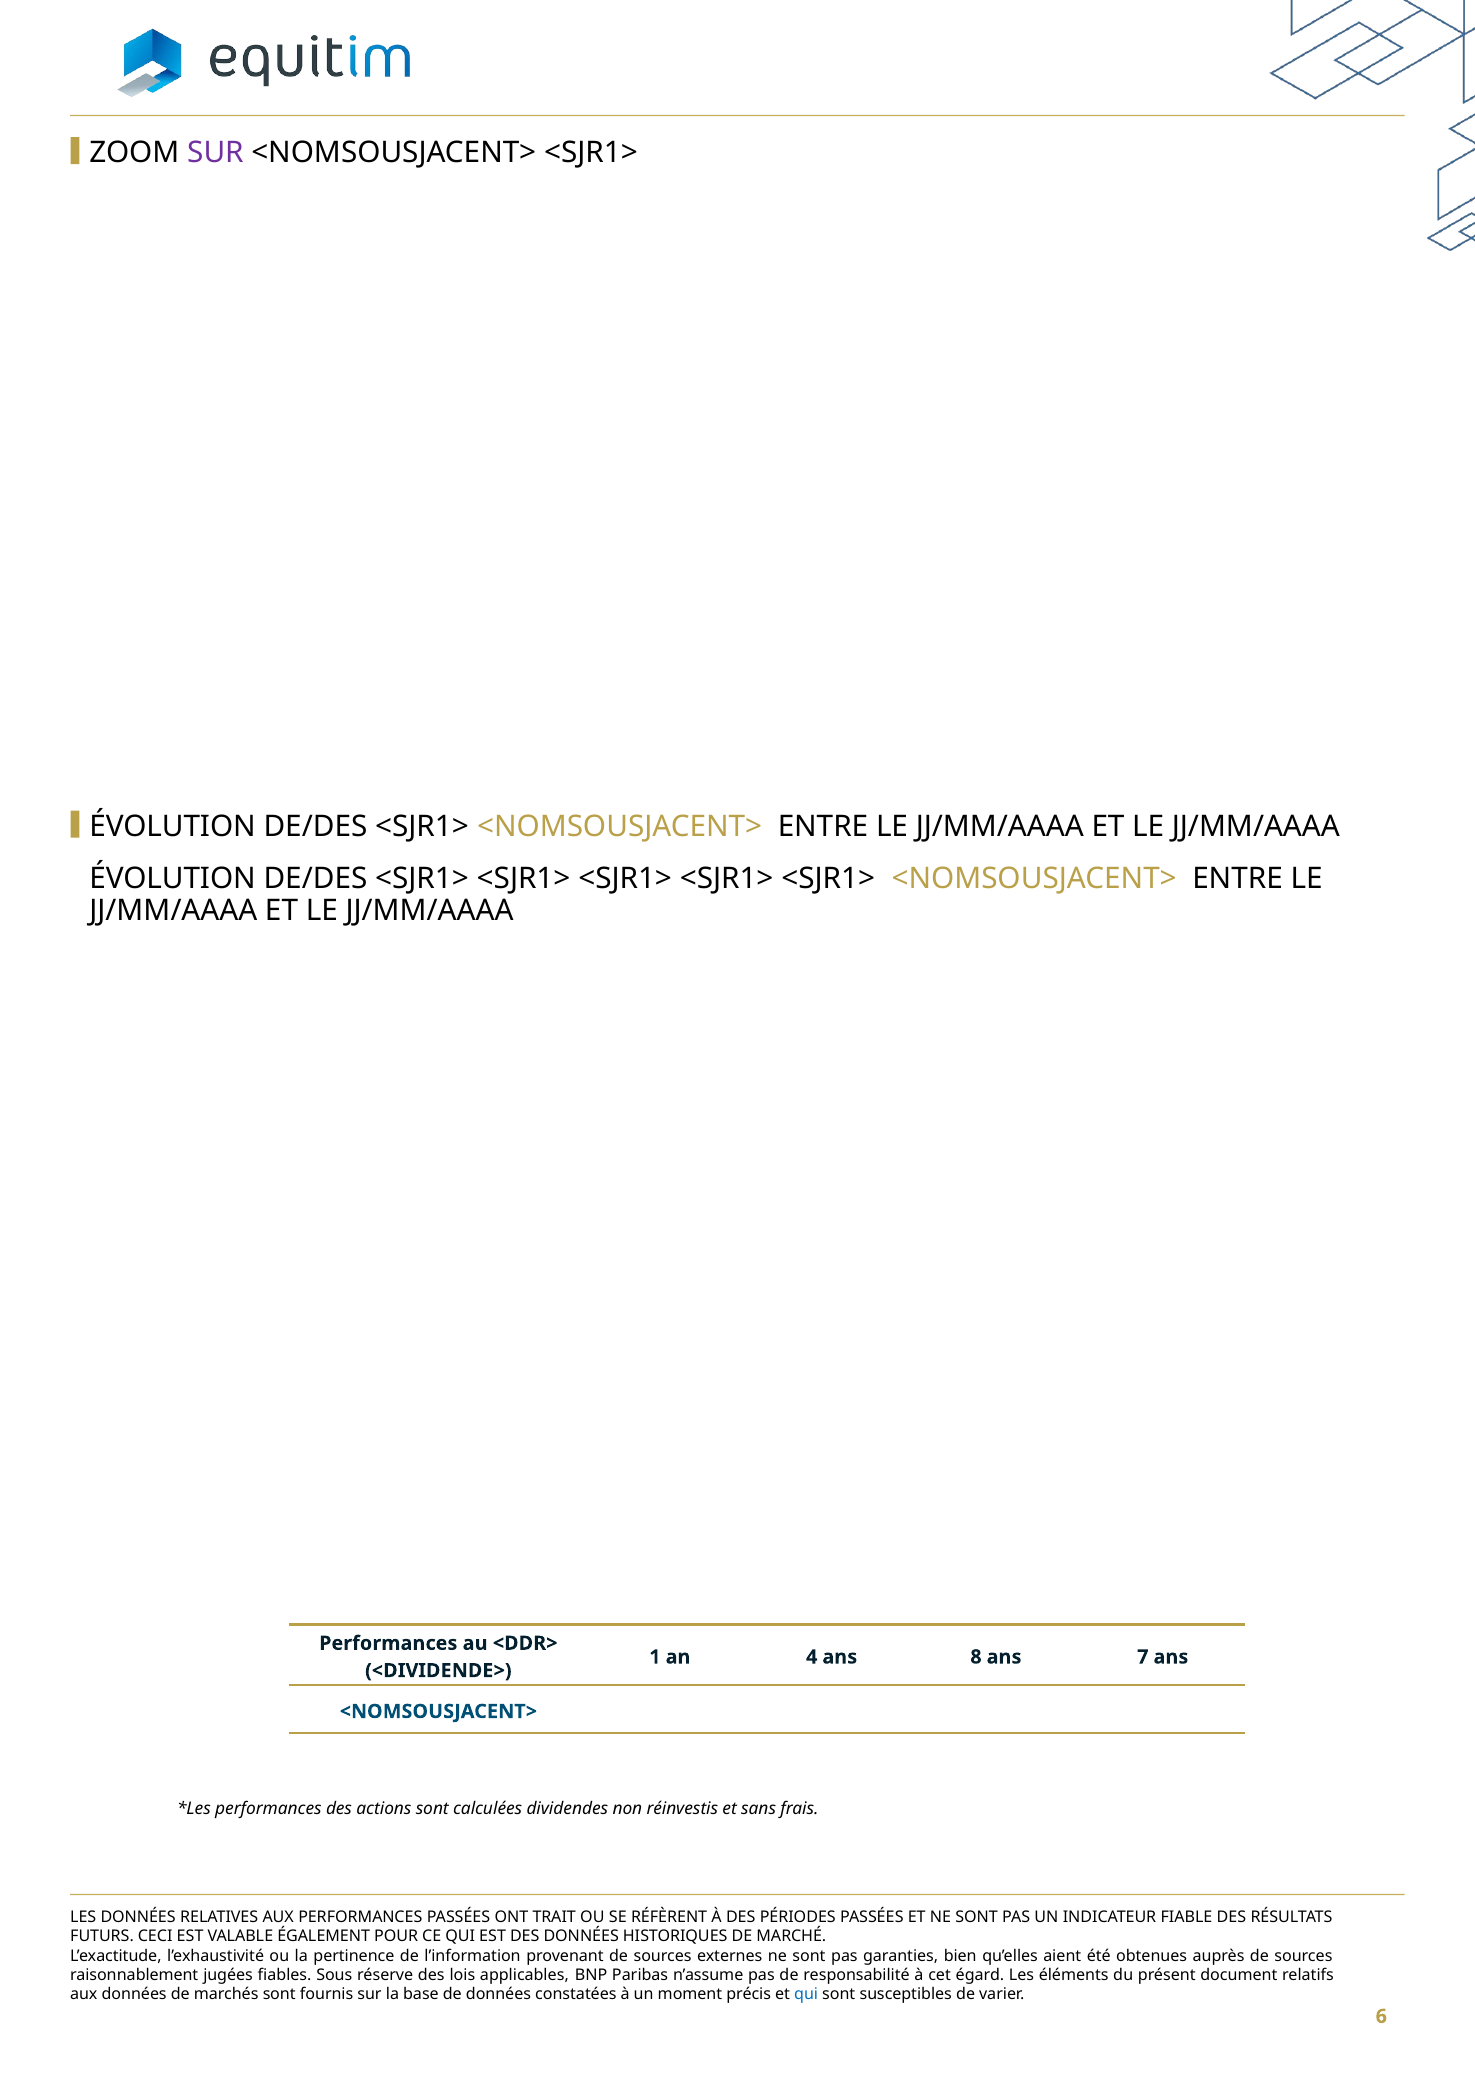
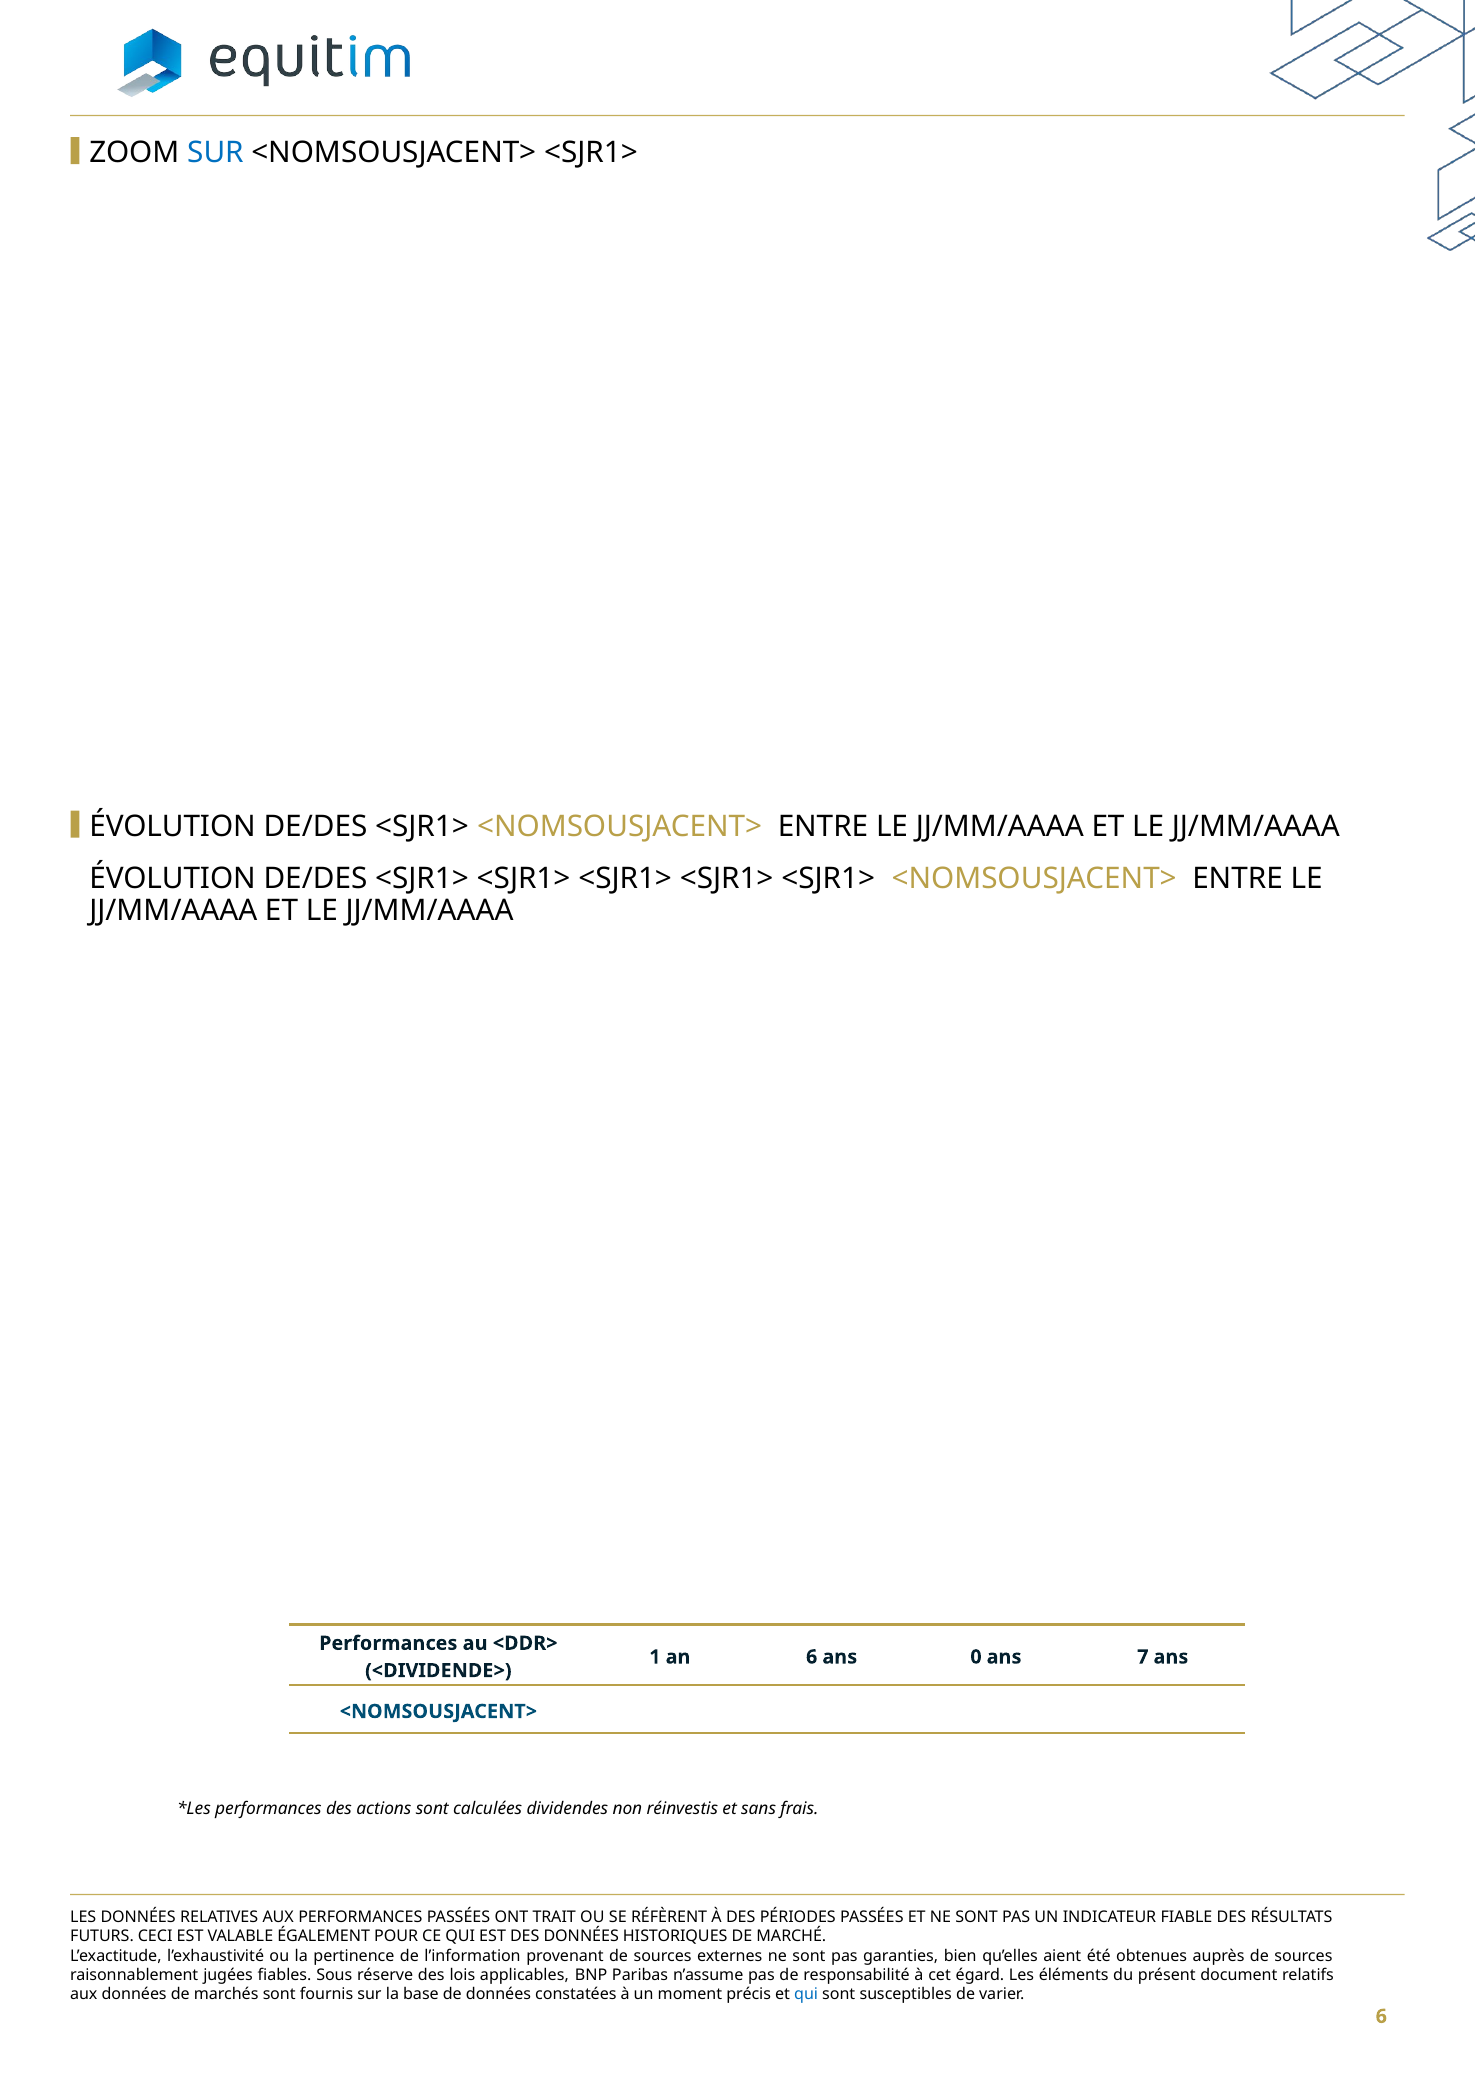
SUR at (215, 153) colour: purple -> blue
an 4: 4 -> 6
8: 8 -> 0
